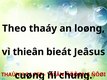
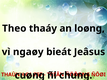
thieân: thieân -> ngaøy
